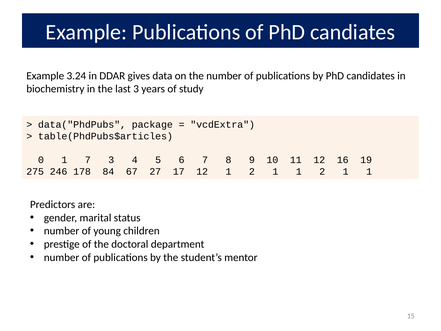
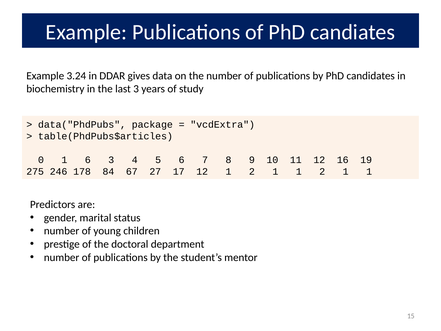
1 7: 7 -> 6
